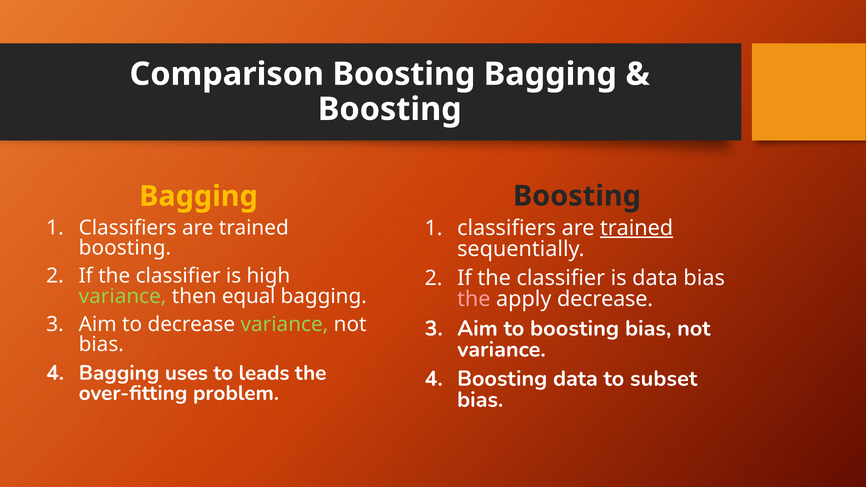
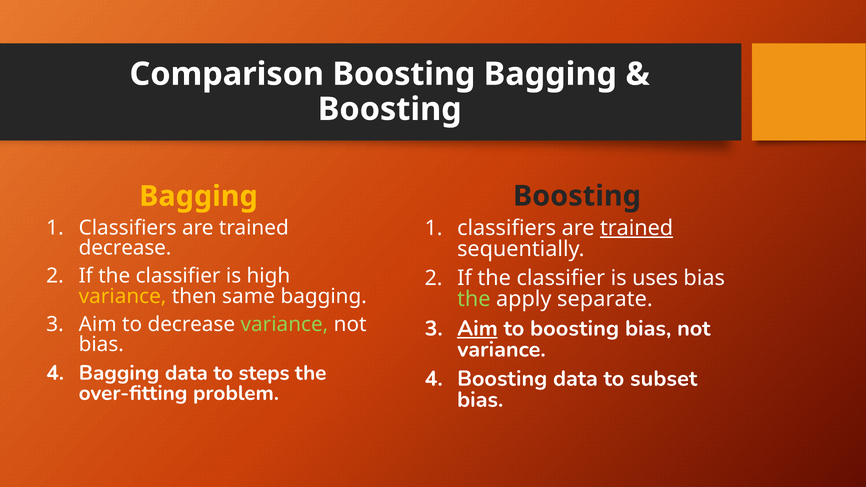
boosting at (125, 248): boosting -> decrease
is data: data -> uses
variance at (123, 296) colour: light green -> yellow
equal: equal -> same
the at (474, 299) colour: pink -> light green
apply decrease: decrease -> separate
Aim at (477, 328) underline: none -> present
Bagging uses: uses -> data
leads: leads -> steps
